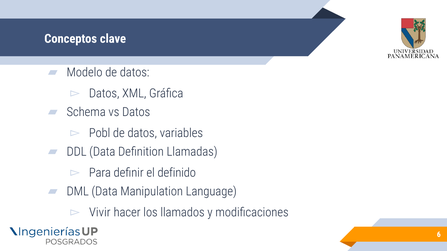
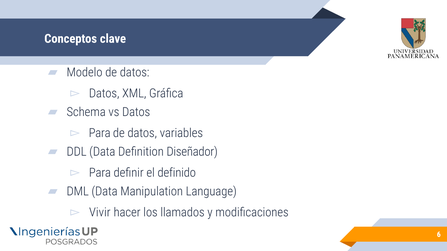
Pobl at (100, 133): Pobl -> Para
Llamadas: Llamadas -> Diseñador
